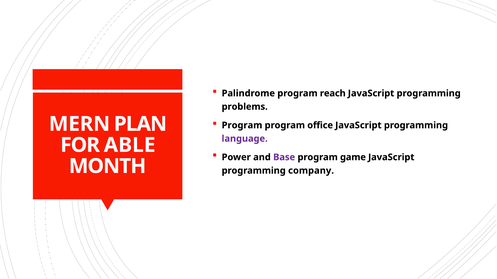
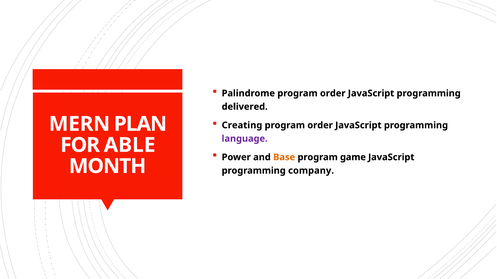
Palindrome program reach: reach -> order
problems: problems -> delivered
Program at (242, 125): Program -> Creating
office at (320, 125): office -> order
Base colour: purple -> orange
